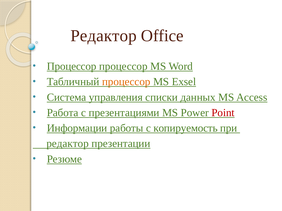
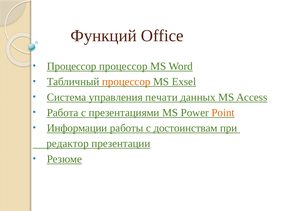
Редактор at (104, 36): Редактор -> Функций
списки: списки -> печати
Point colour: red -> orange
копируемость: копируемость -> достоинствам
